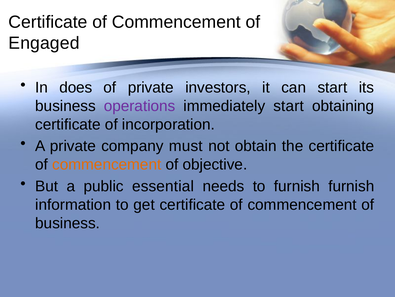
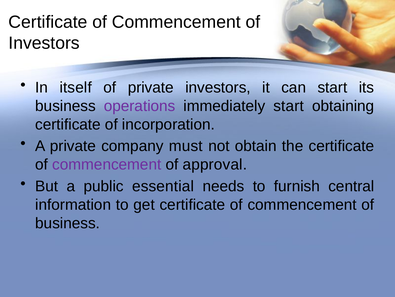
Engaged at (44, 43): Engaged -> Investors
does: does -> itself
commencement at (107, 164) colour: orange -> purple
objective: objective -> approval
furnish furnish: furnish -> central
